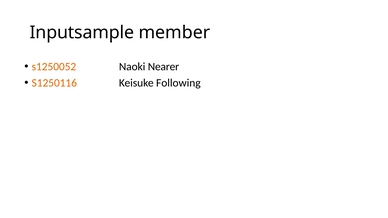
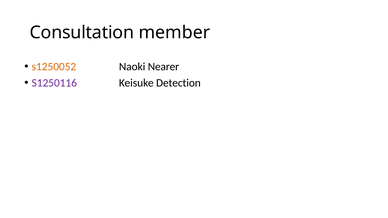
Inputsample: Inputsample -> Consultation
S1250116 colour: orange -> purple
Following: Following -> Detection
